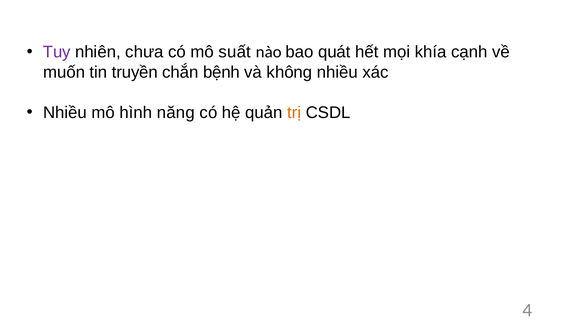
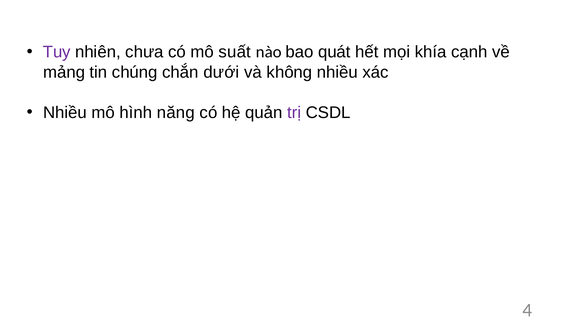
muốn: muốn -> mảng
truyền: truyền -> chúng
bệnh: bệnh -> dưới
trị colour: orange -> purple
